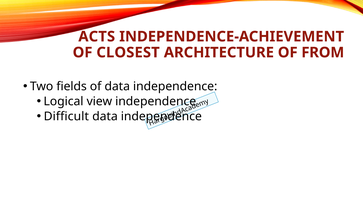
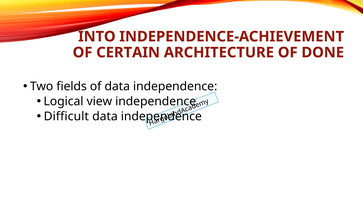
ACTS: ACTS -> INTO
CLOSEST: CLOSEST -> CERTAIN
FROM: FROM -> DONE
